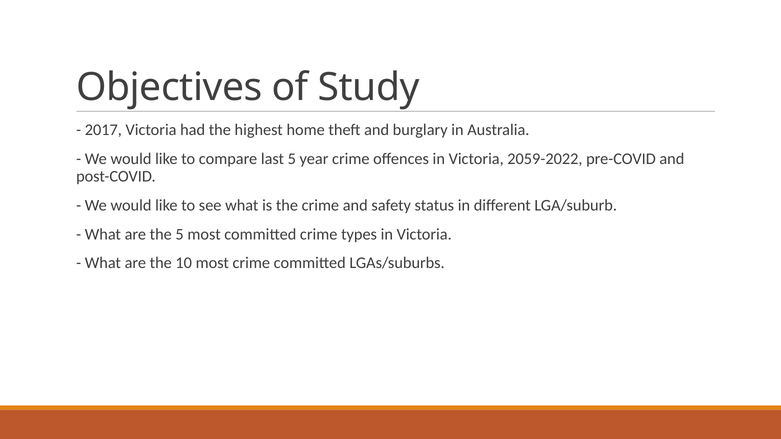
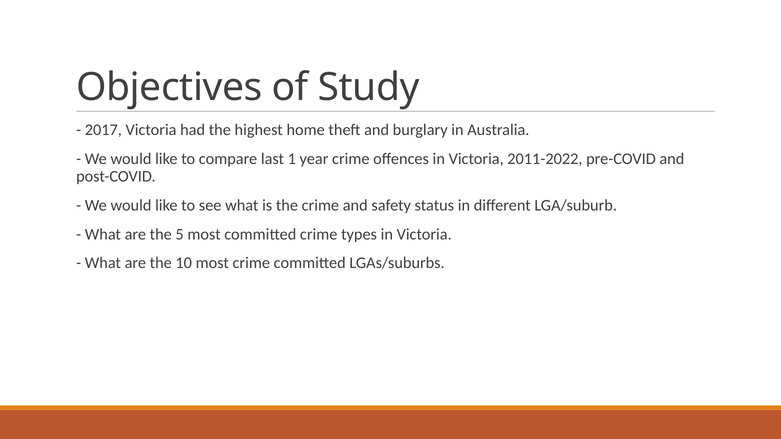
last 5: 5 -> 1
2059-2022: 2059-2022 -> 2011-2022
